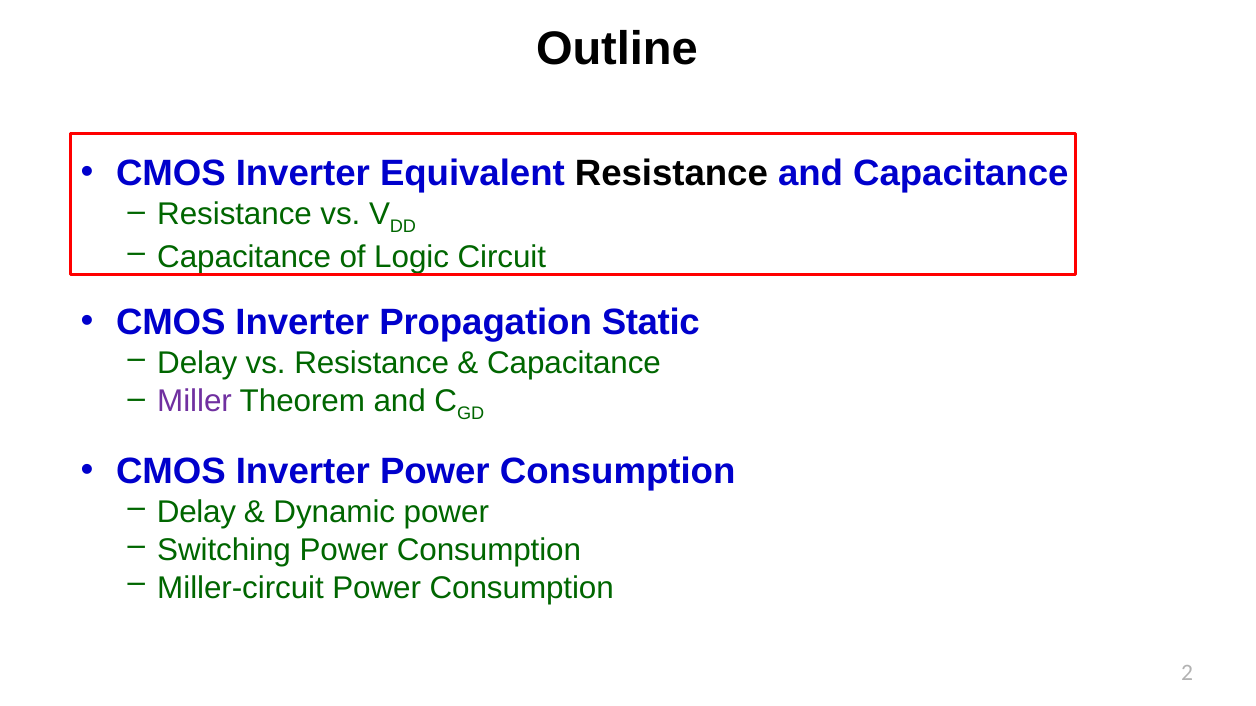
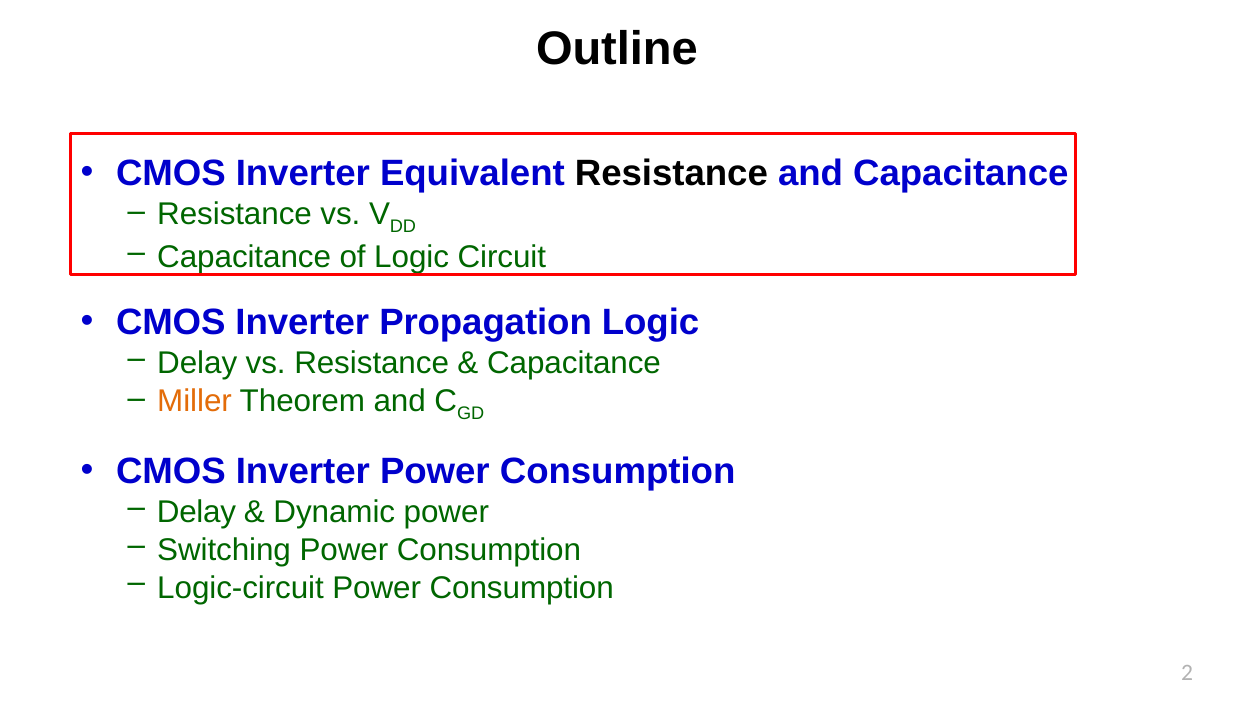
Propagation Static: Static -> Logic
Miller colour: purple -> orange
Miller-circuit: Miller-circuit -> Logic-circuit
